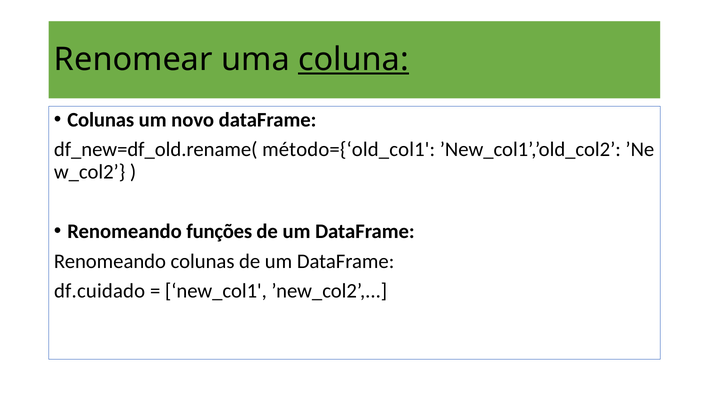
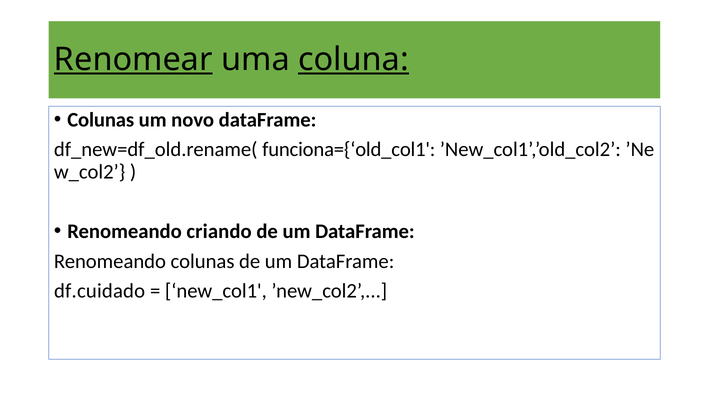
Renomear underline: none -> present
método={‘old_col1: método={‘old_col1 -> funciona={‘old_col1
funções: funções -> criando
